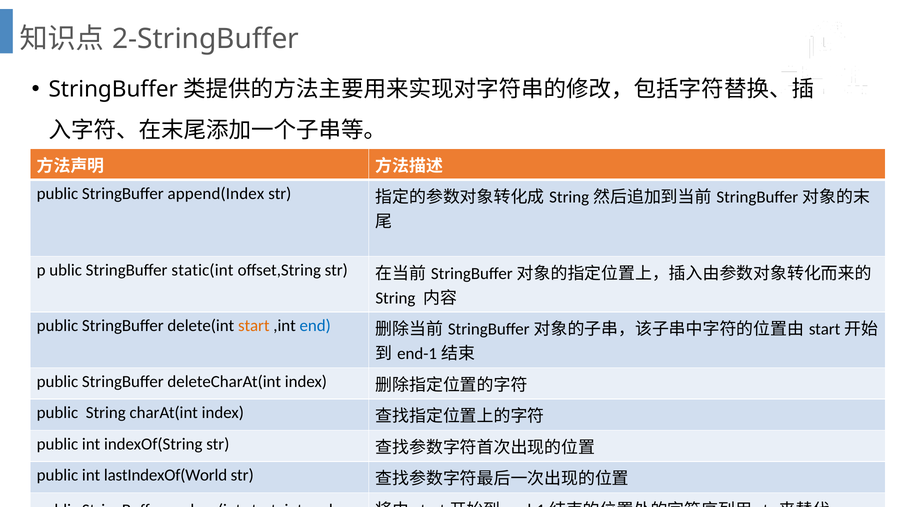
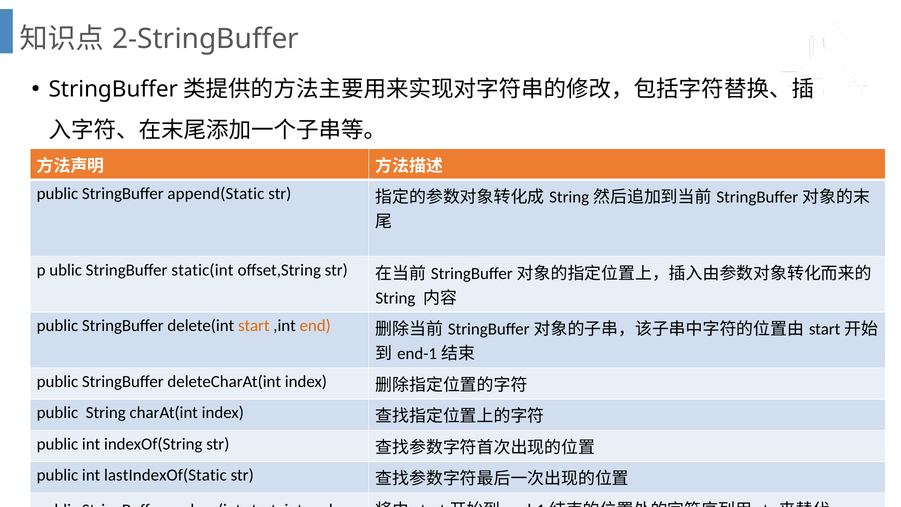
append(Index: append(Index -> append(Static
end at (315, 326) colour: blue -> orange
lastIndexOf(World: lastIndexOf(World -> lastIndexOf(Static
